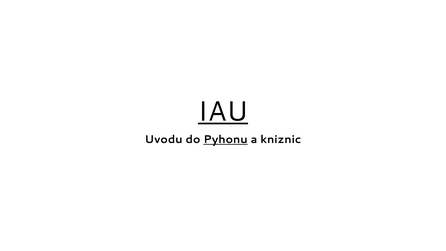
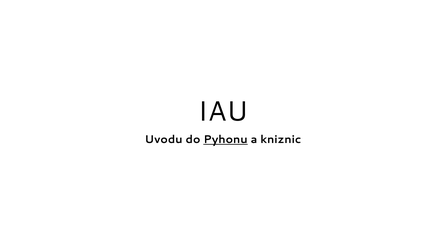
IAU underline: present -> none
